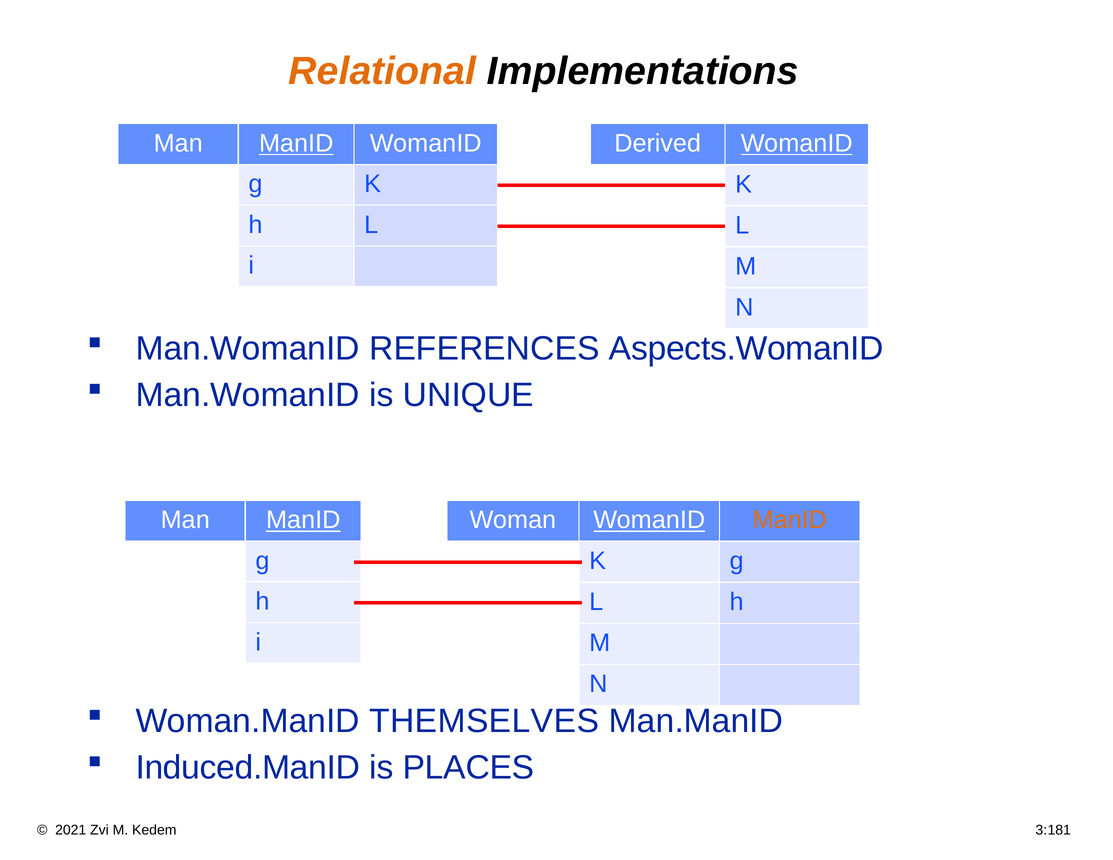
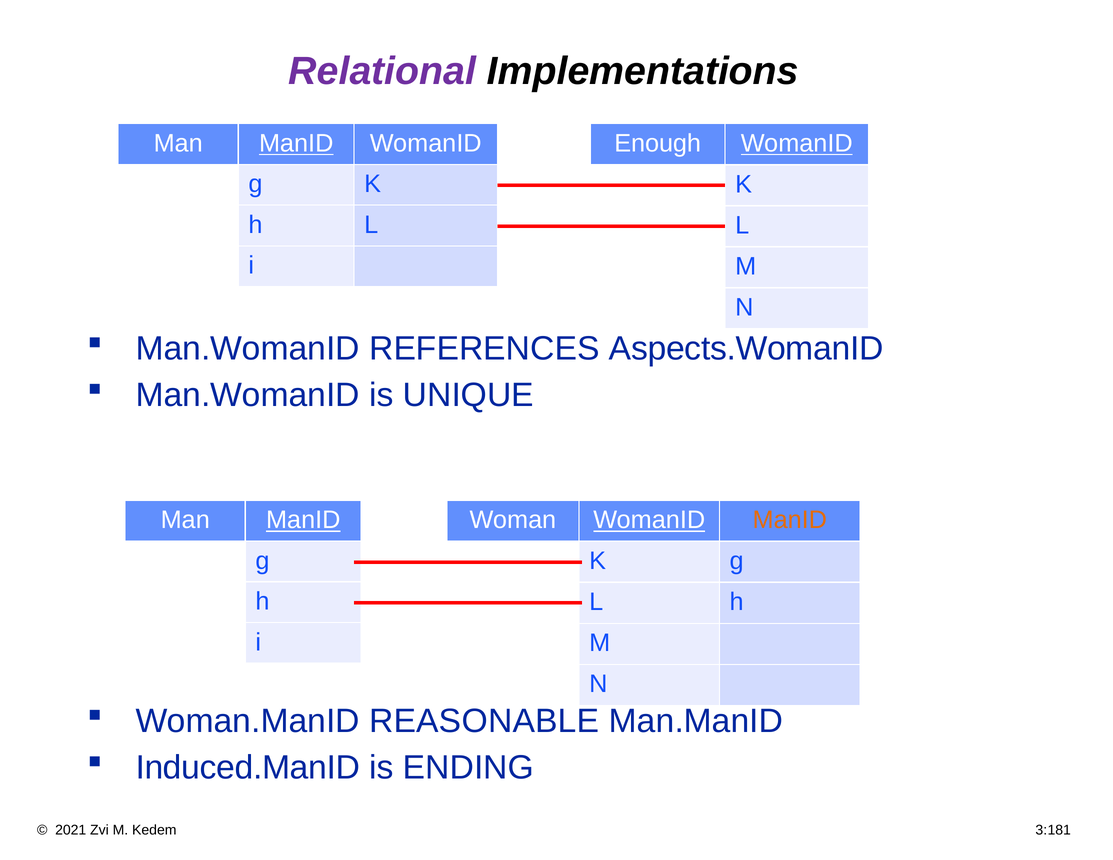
Relational colour: orange -> purple
Derived: Derived -> Enough
THEMSELVES: THEMSELVES -> REASONABLE
PLACES: PLACES -> ENDING
